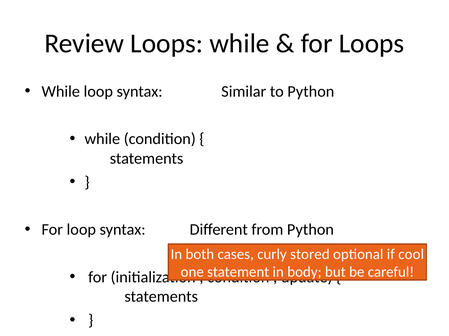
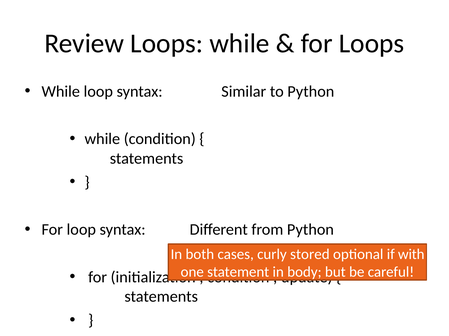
cool: cool -> with
